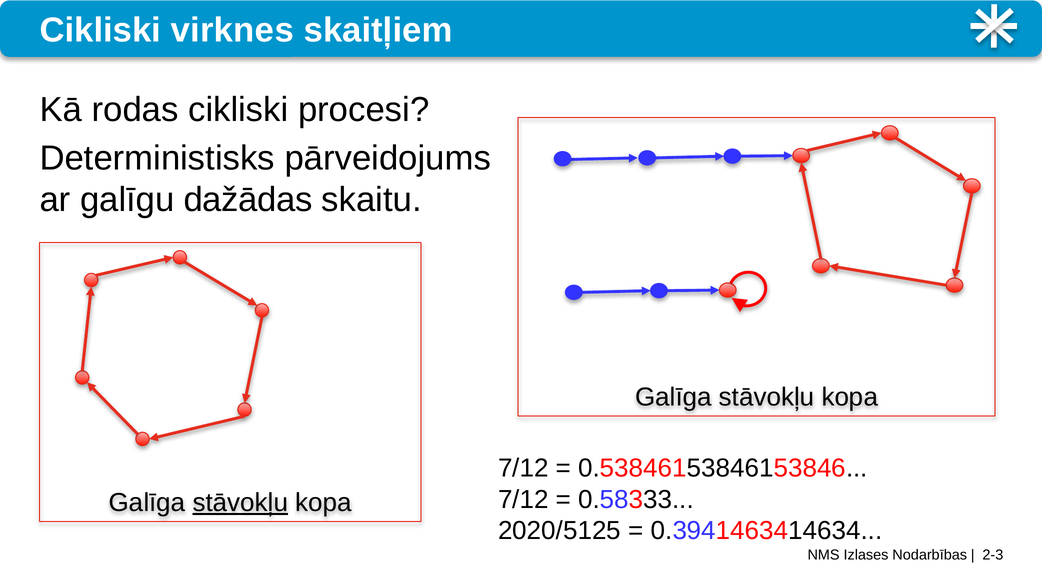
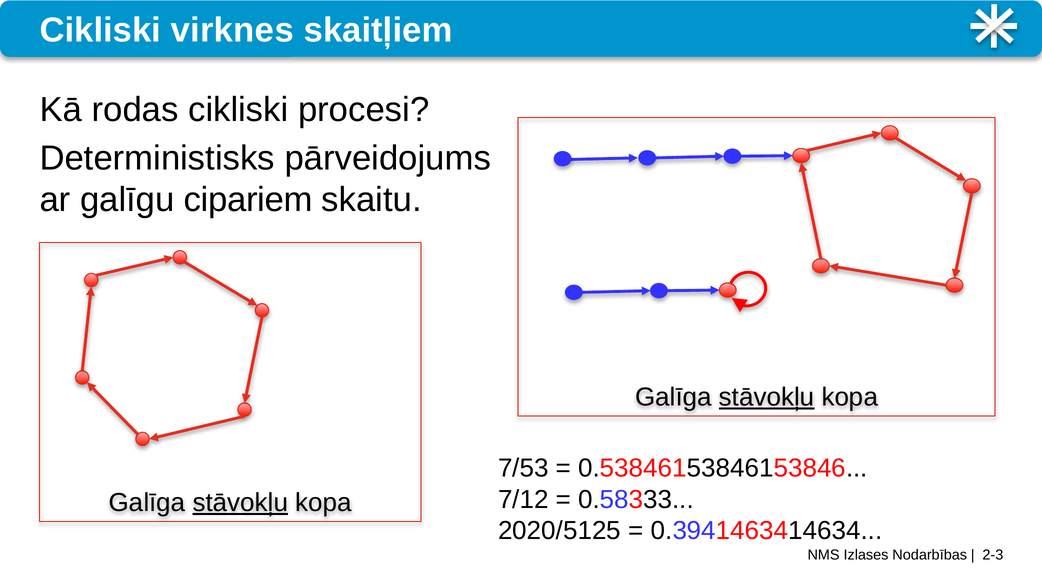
dažādas: dažādas -> cipariem
stāvokļu at (767, 397) underline: none -> present
7/12 at (523, 468): 7/12 -> 7/53
